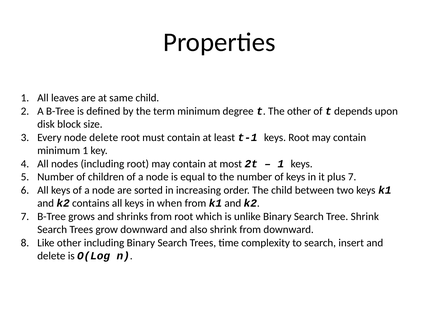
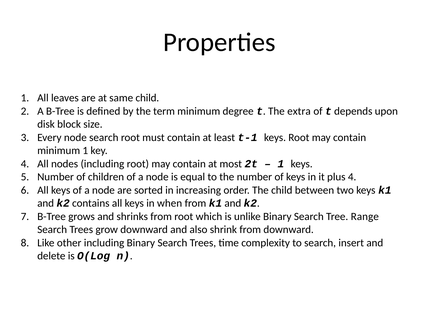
The other: other -> extra
node delete: delete -> search
plus 7: 7 -> 4
Tree Shrink: Shrink -> Range
